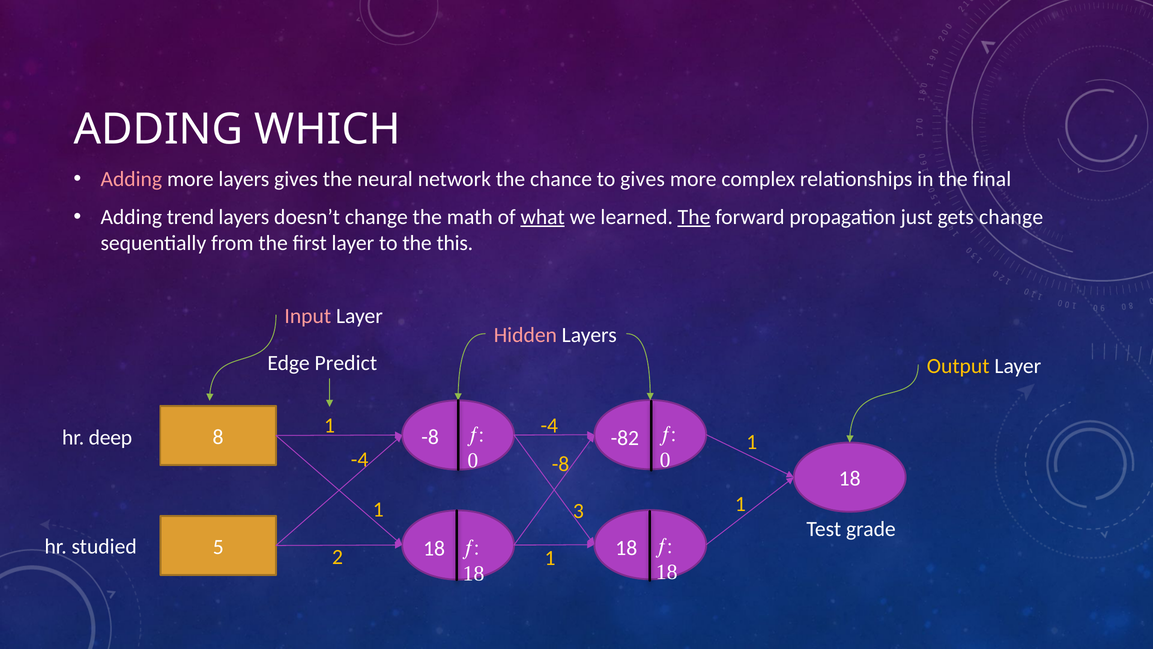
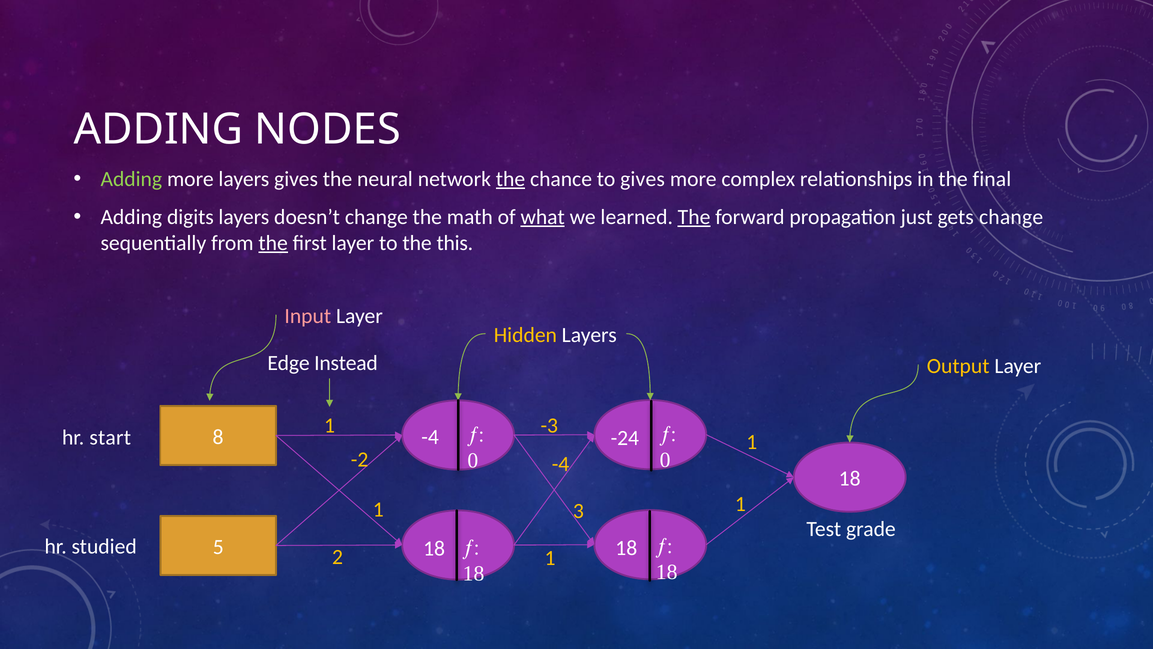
WHICH: WHICH -> NODES
Adding at (131, 179) colour: pink -> light green
the at (510, 179) underline: none -> present
trend: trend -> digits
the at (273, 243) underline: none -> present
Hidden colour: pink -> yellow
Predict: Predict -> Instead
-4 at (549, 425): -4 -> -3
-8 at (430, 437): -8 -> -4
deep: deep -> start
-82: -82 -> -24
-4 at (360, 459): -4 -> -2
-8 at (561, 464): -8 -> -4
